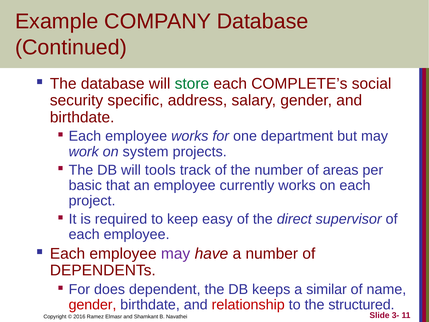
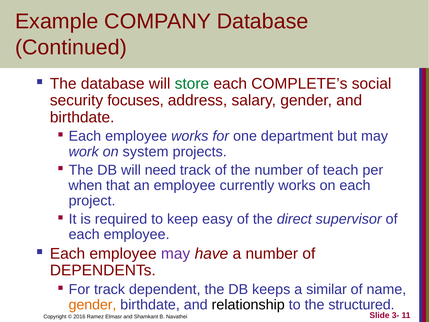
specific: specific -> focuses
tools: tools -> need
areas: areas -> teach
basic: basic -> when
For does: does -> track
gender at (93, 305) colour: red -> orange
relationship colour: red -> black
